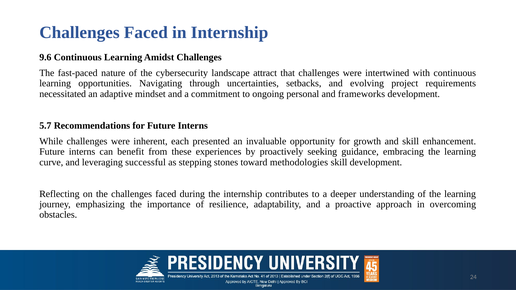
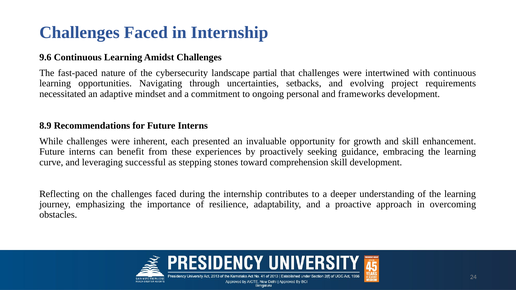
attract: attract -> partial
5.7: 5.7 -> 8.9
methodologies: methodologies -> comprehension
